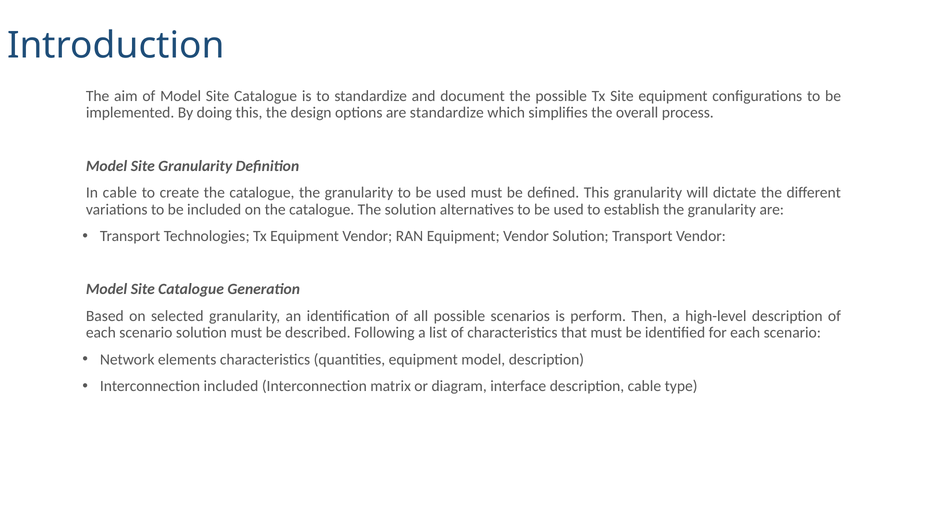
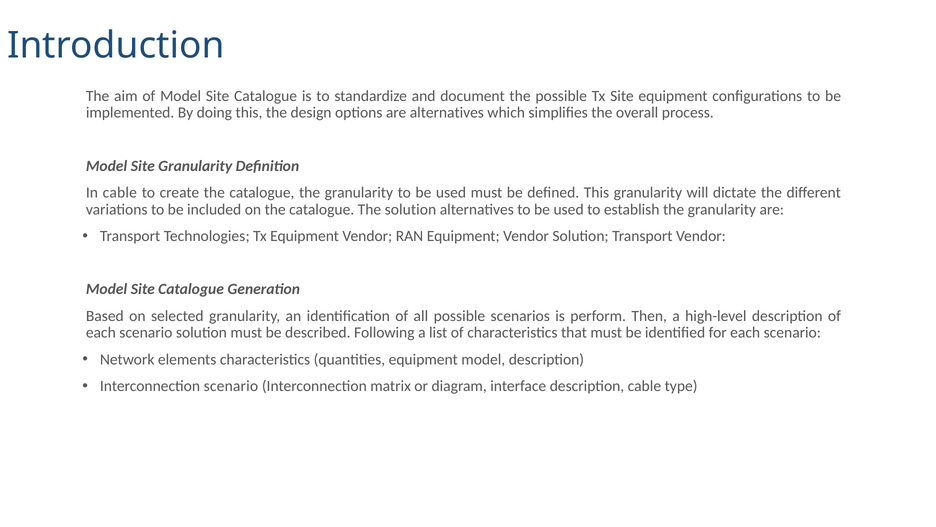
are standardize: standardize -> alternatives
Interconnection included: included -> scenario
